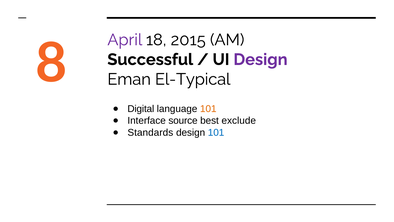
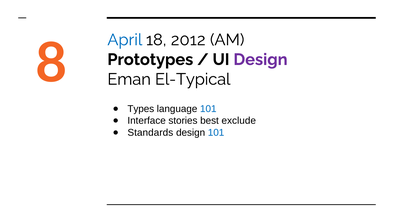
April colour: purple -> blue
2015: 2015 -> 2012
Successful: Successful -> Prototypes
Digital: Digital -> Types
101 at (208, 109) colour: orange -> blue
source: source -> stories
